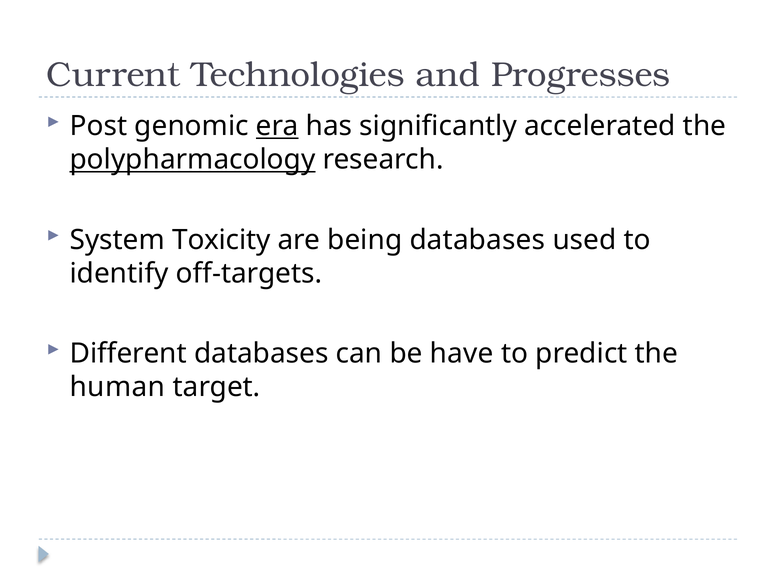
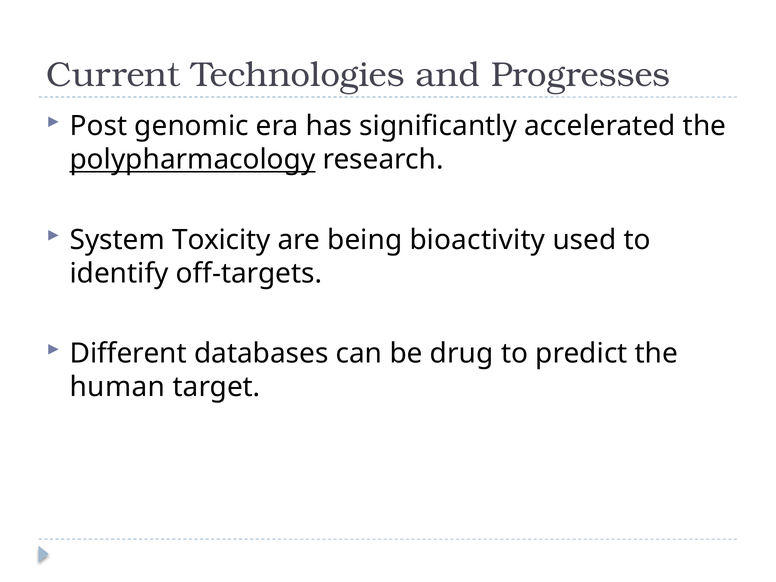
era underline: present -> none
being databases: databases -> bioactivity
have: have -> drug
